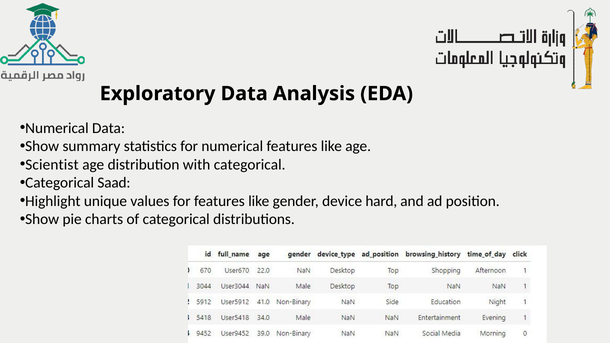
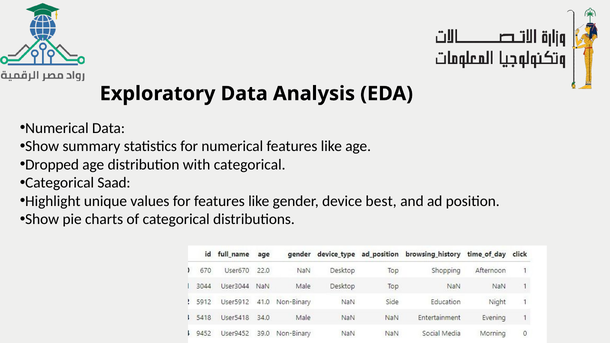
Scientist: Scientist -> Dropped
hard: hard -> best
